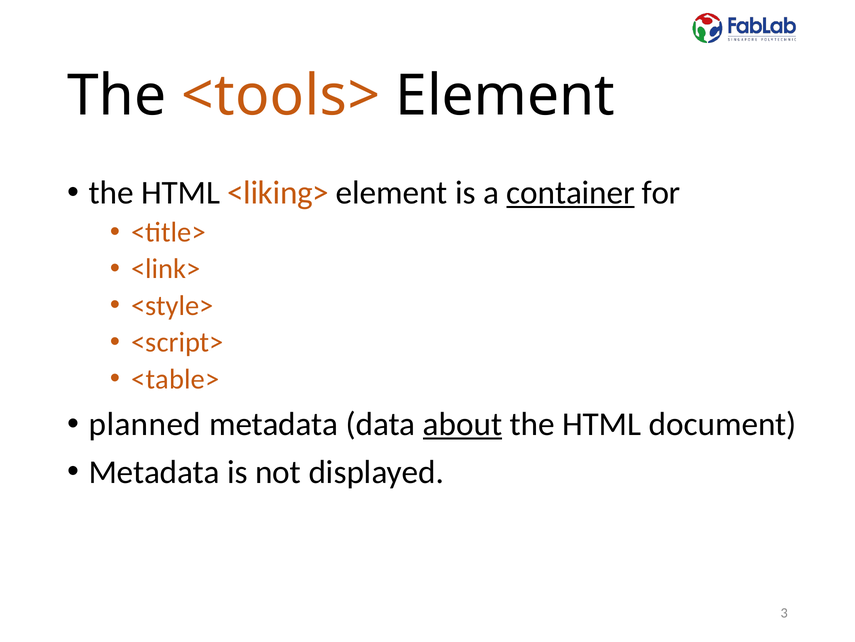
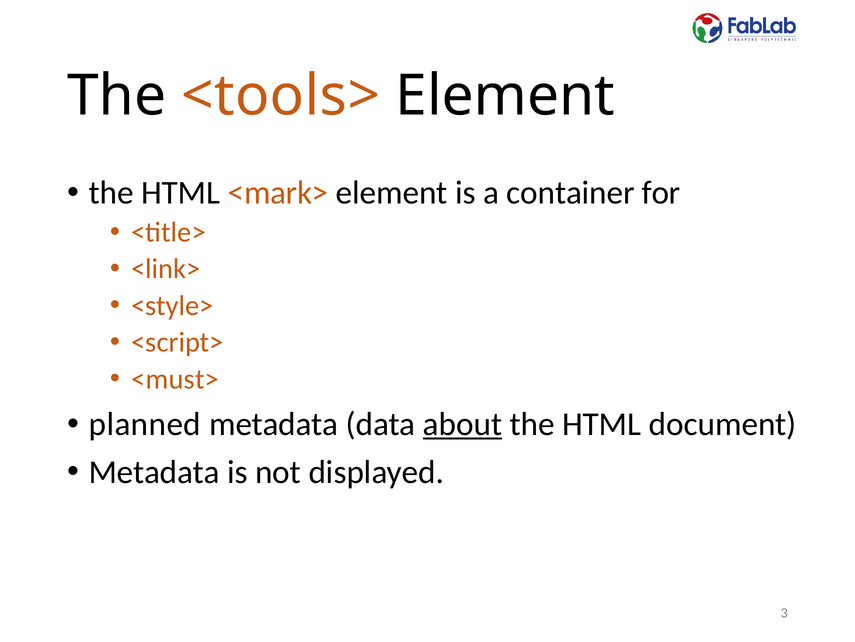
<liking>: <liking> -> <mark>
container underline: present -> none
<table>: <table> -> <must>
